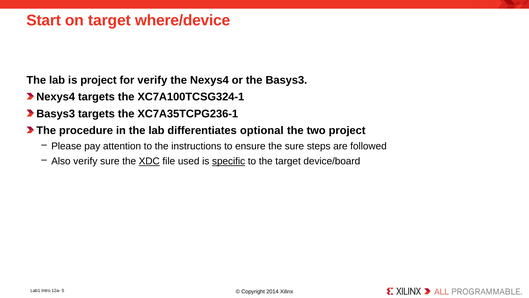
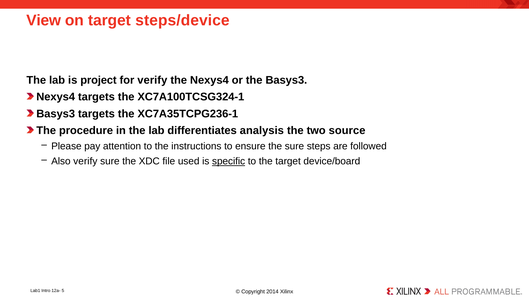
Start: Start -> View
where/device: where/device -> steps/device
optional: optional -> analysis
two project: project -> source
XDC underline: present -> none
